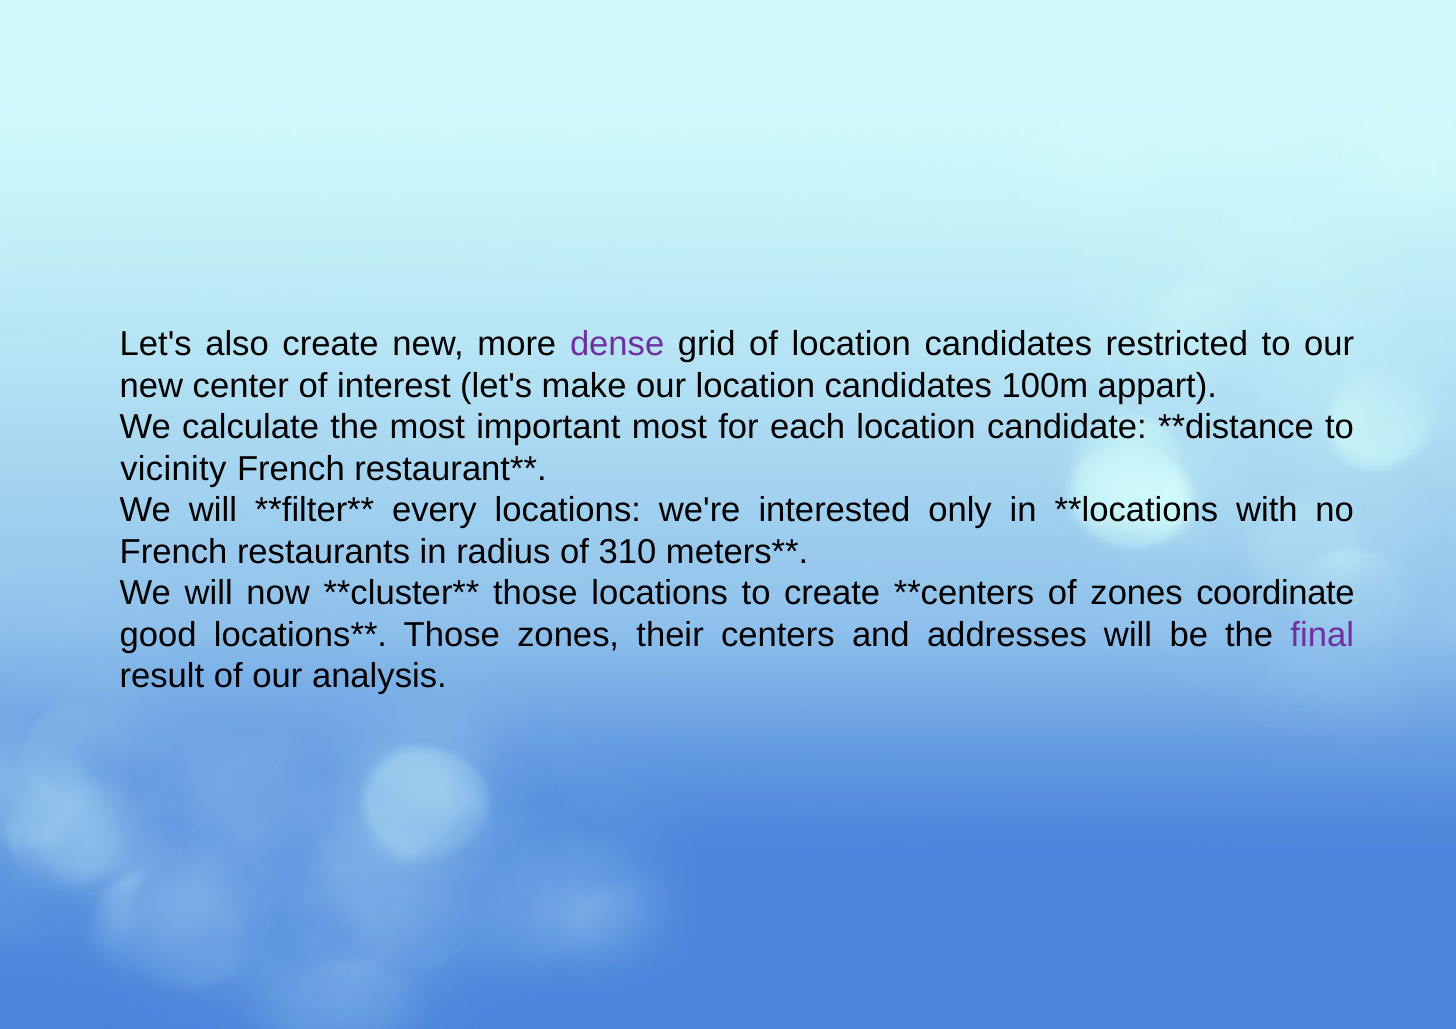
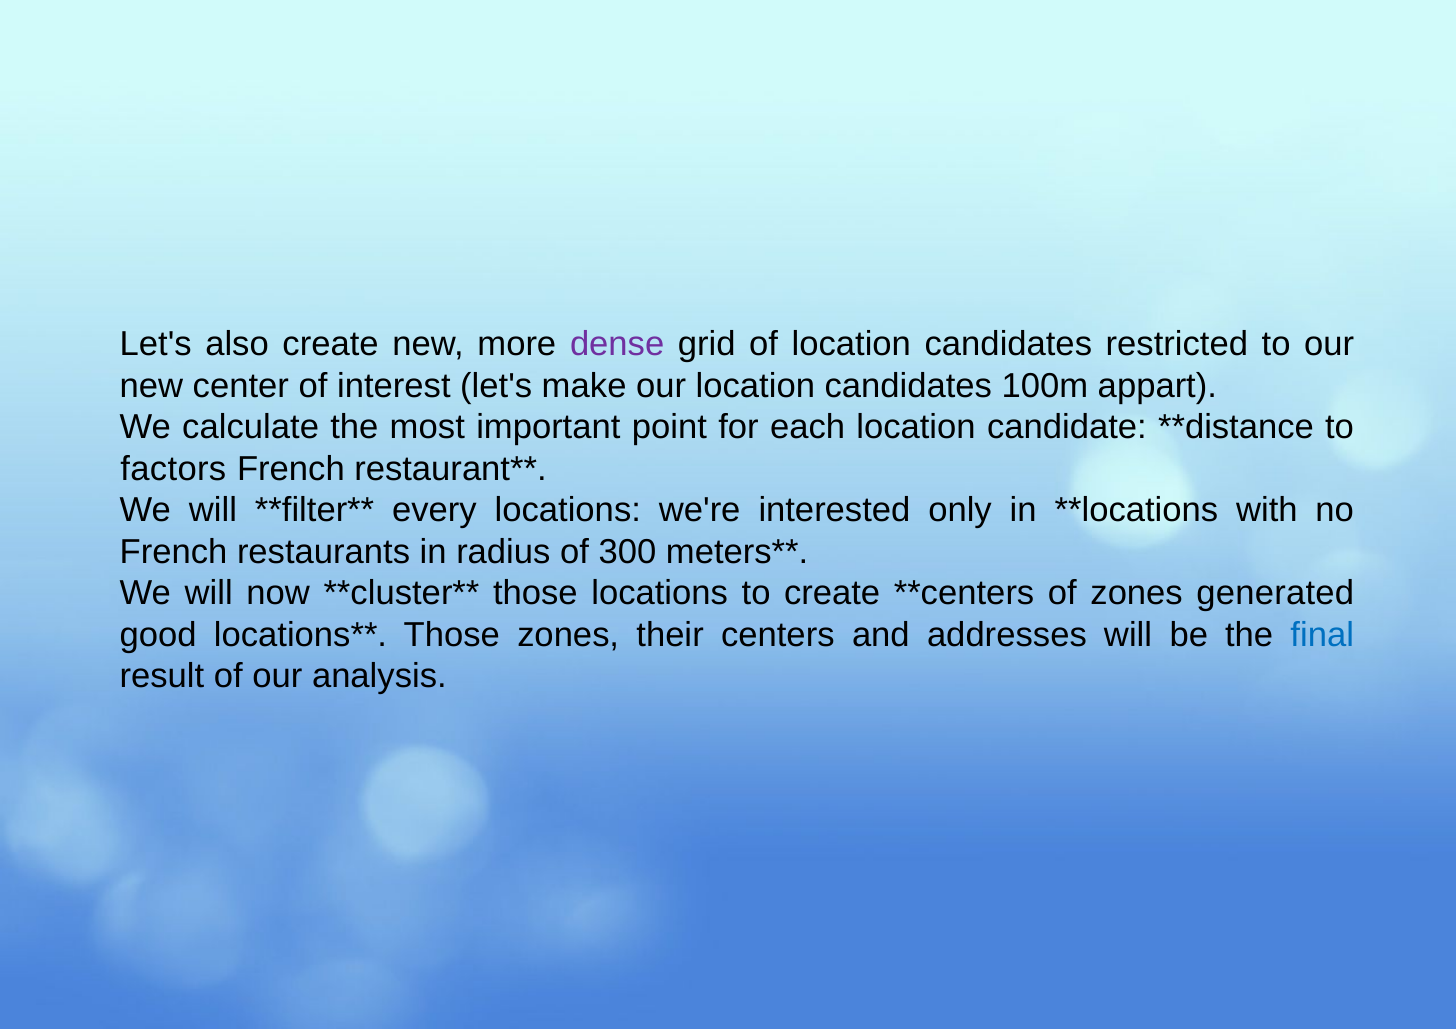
important most: most -> point
vicinity: vicinity -> factors
310: 310 -> 300
coordinate: coordinate -> generated
final colour: purple -> blue
